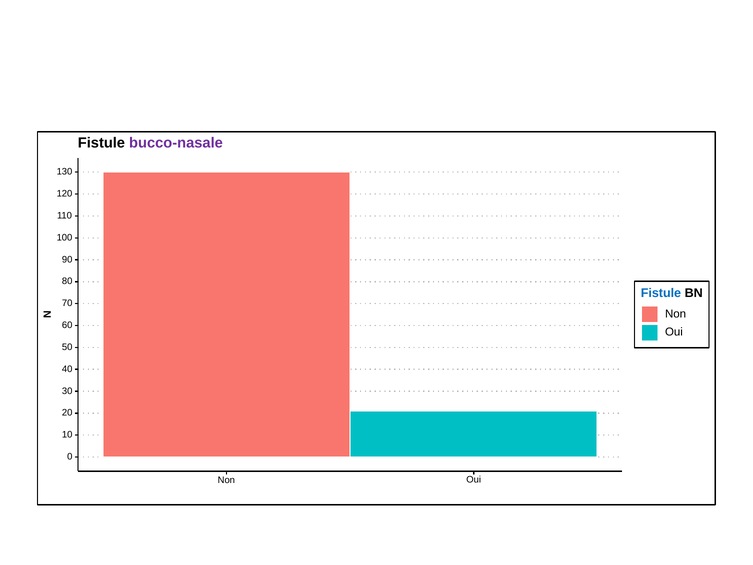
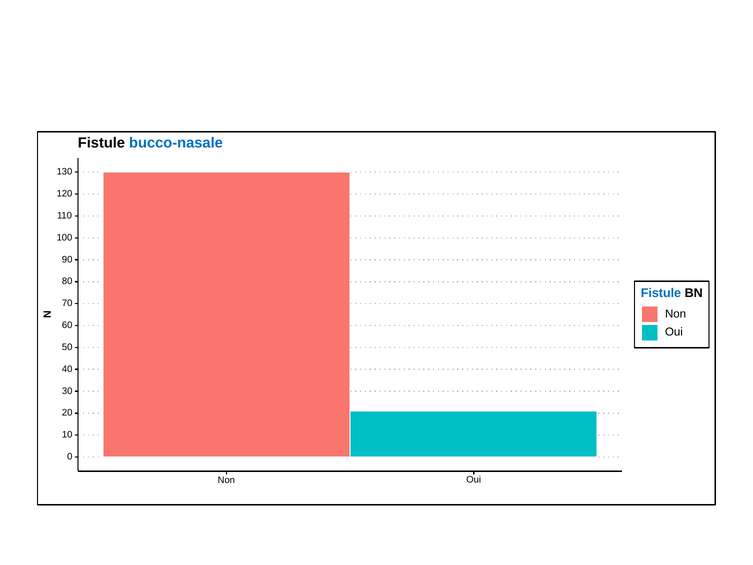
bucco-nasale colour: purple -> blue
